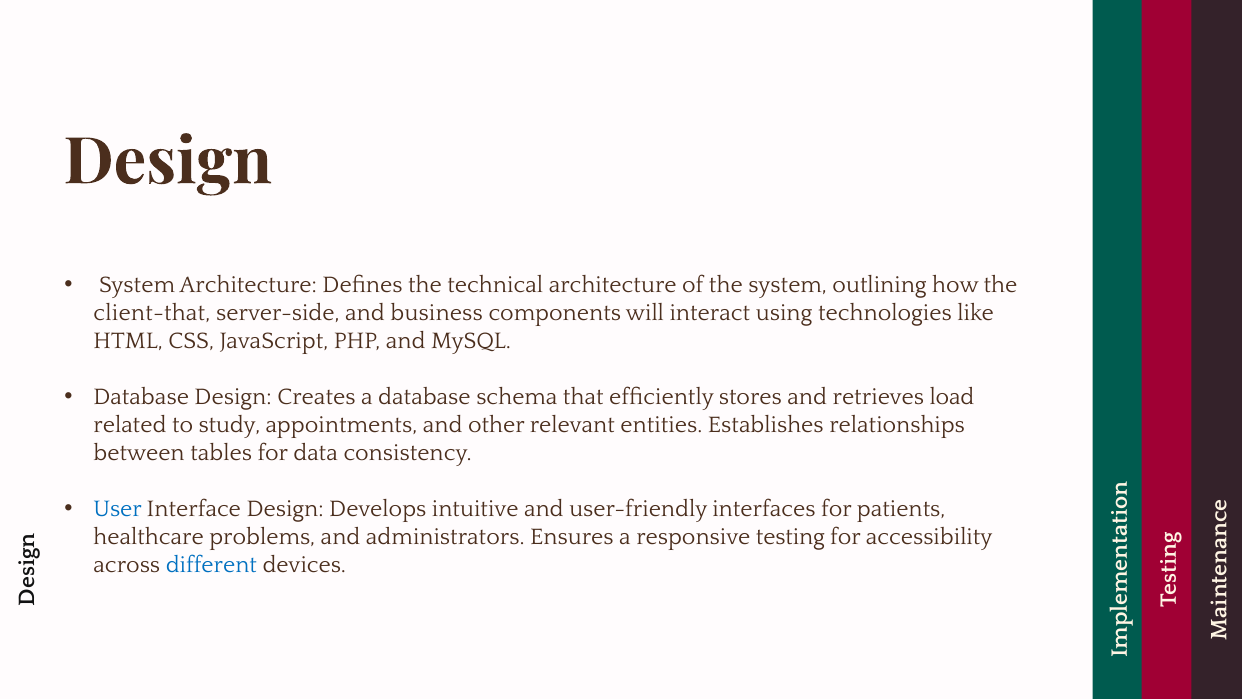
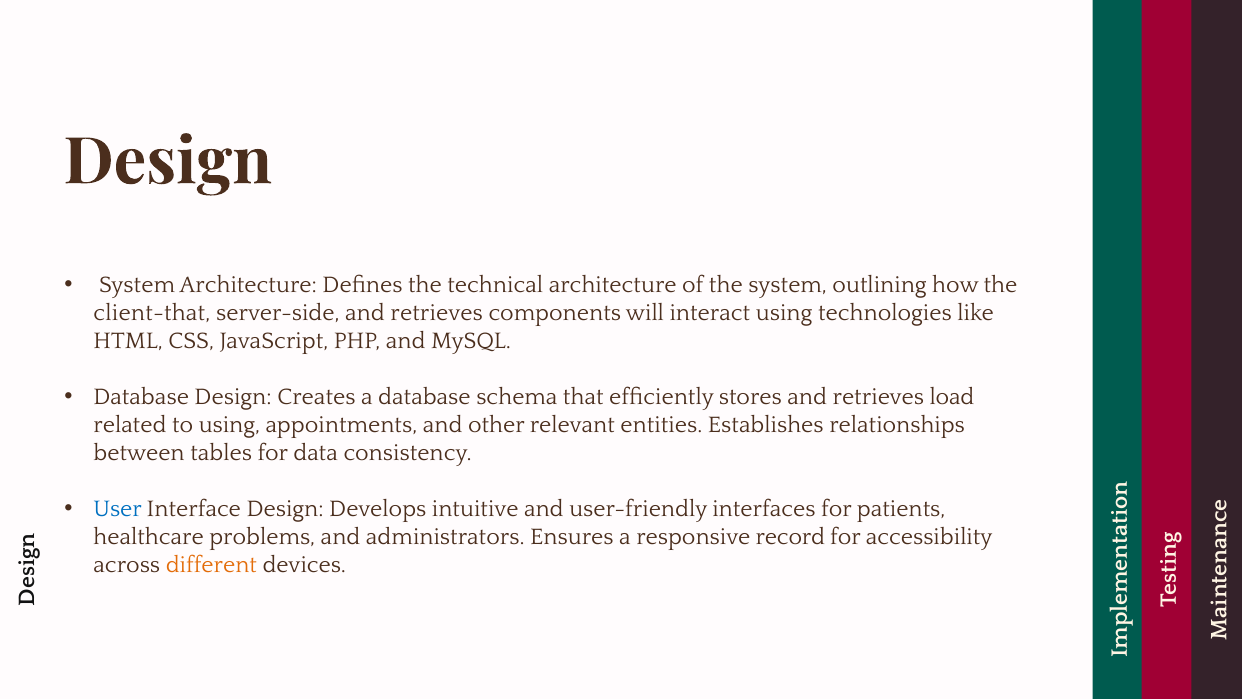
server-side and business: business -> retrieves
to study: study -> using
testing: testing -> record
different colour: blue -> orange
